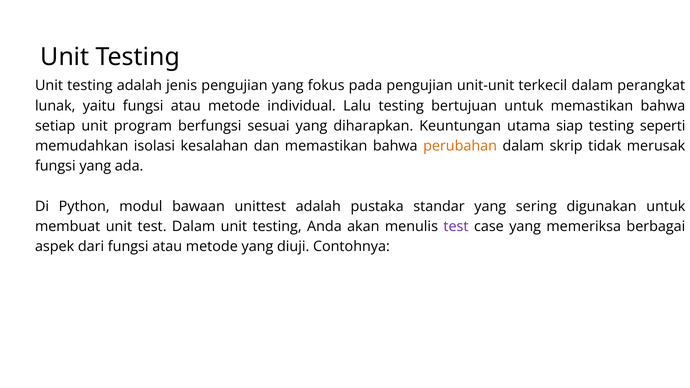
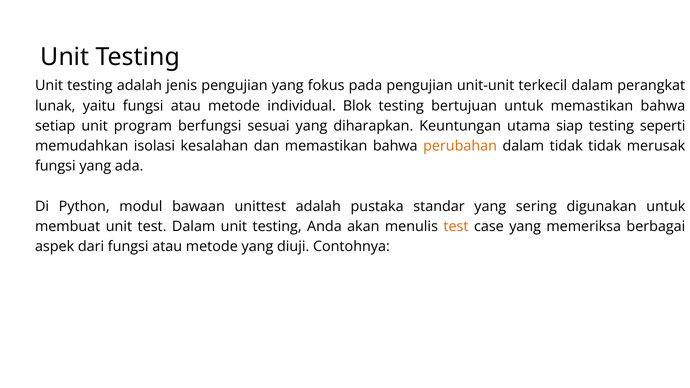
Lalu: Lalu -> Blok
dalam skrip: skrip -> tidak
test at (456, 227) colour: purple -> orange
